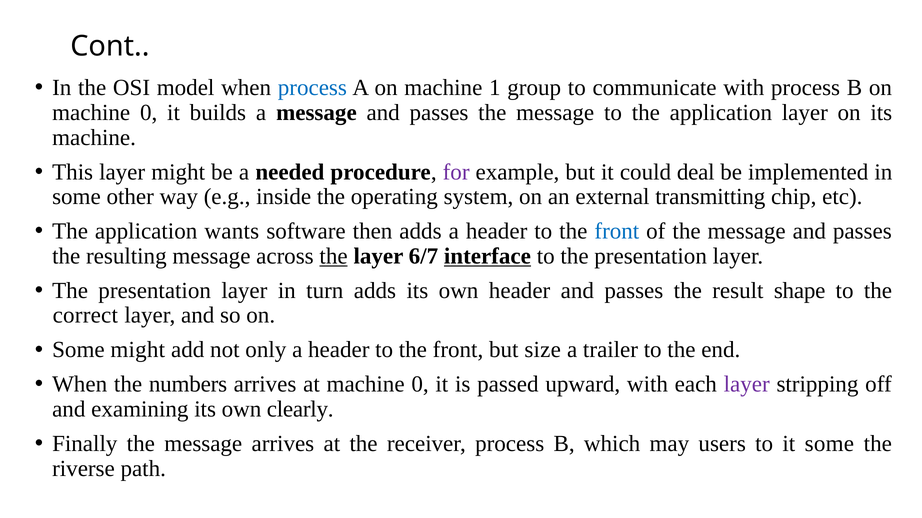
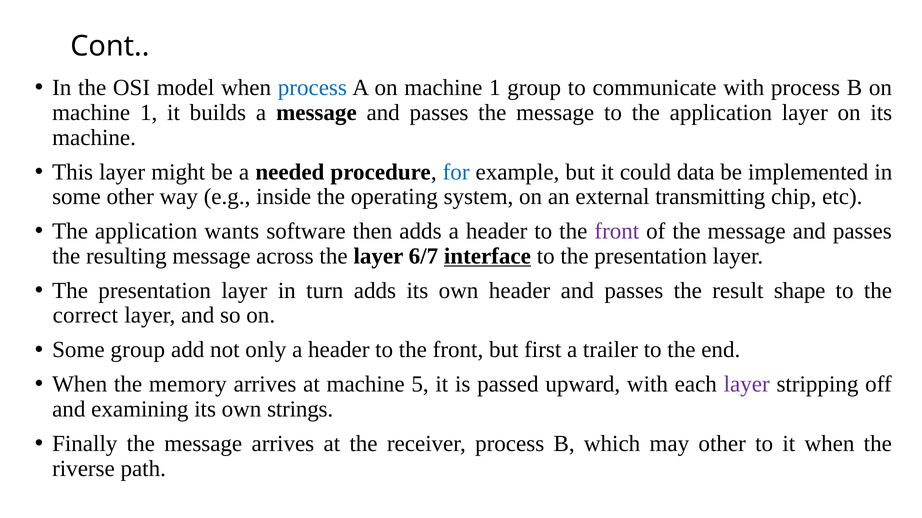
0 at (149, 113): 0 -> 1
for colour: purple -> blue
deal: deal -> data
front at (617, 232) colour: blue -> purple
the at (334, 256) underline: present -> none
Some might: might -> group
size: size -> first
numbers: numbers -> memory
at machine 0: 0 -> 5
clearly: clearly -> strings
may users: users -> other
it some: some -> when
